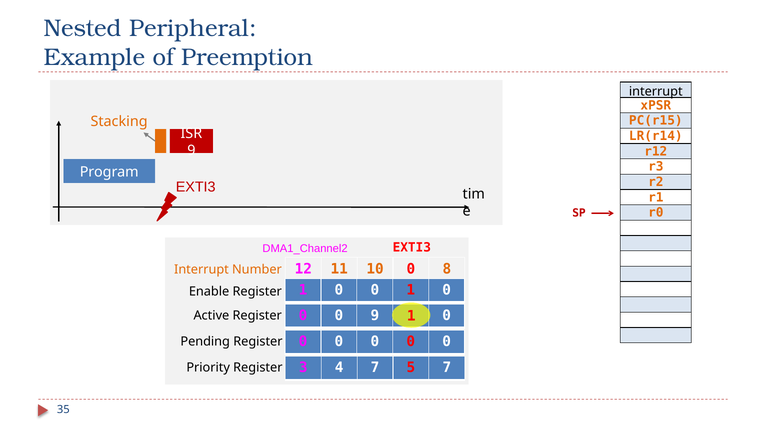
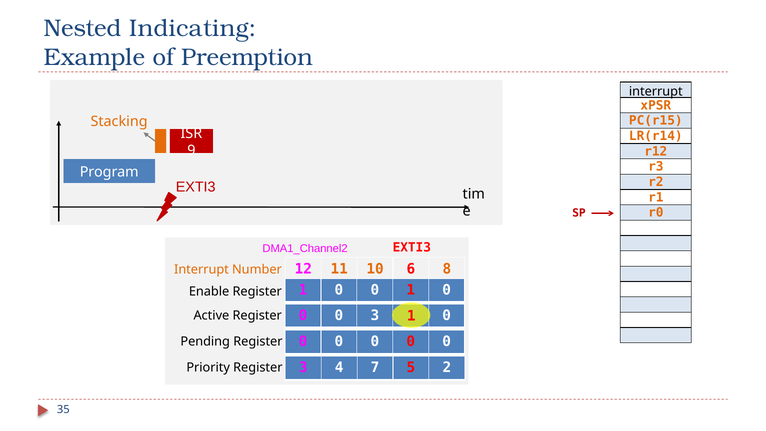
Peripheral: Peripheral -> Indicating
10 0: 0 -> 6
0 9: 9 -> 3
5 7: 7 -> 2
